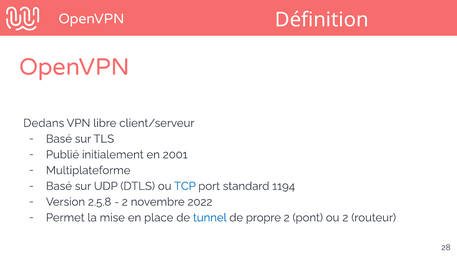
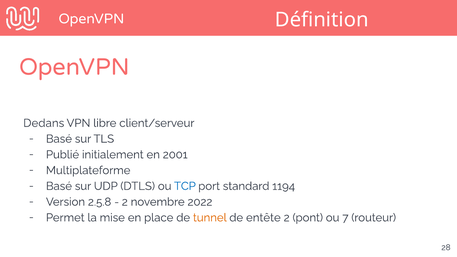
tunnel colour: blue -> orange
propre: propre -> entête
ou 2: 2 -> 7
